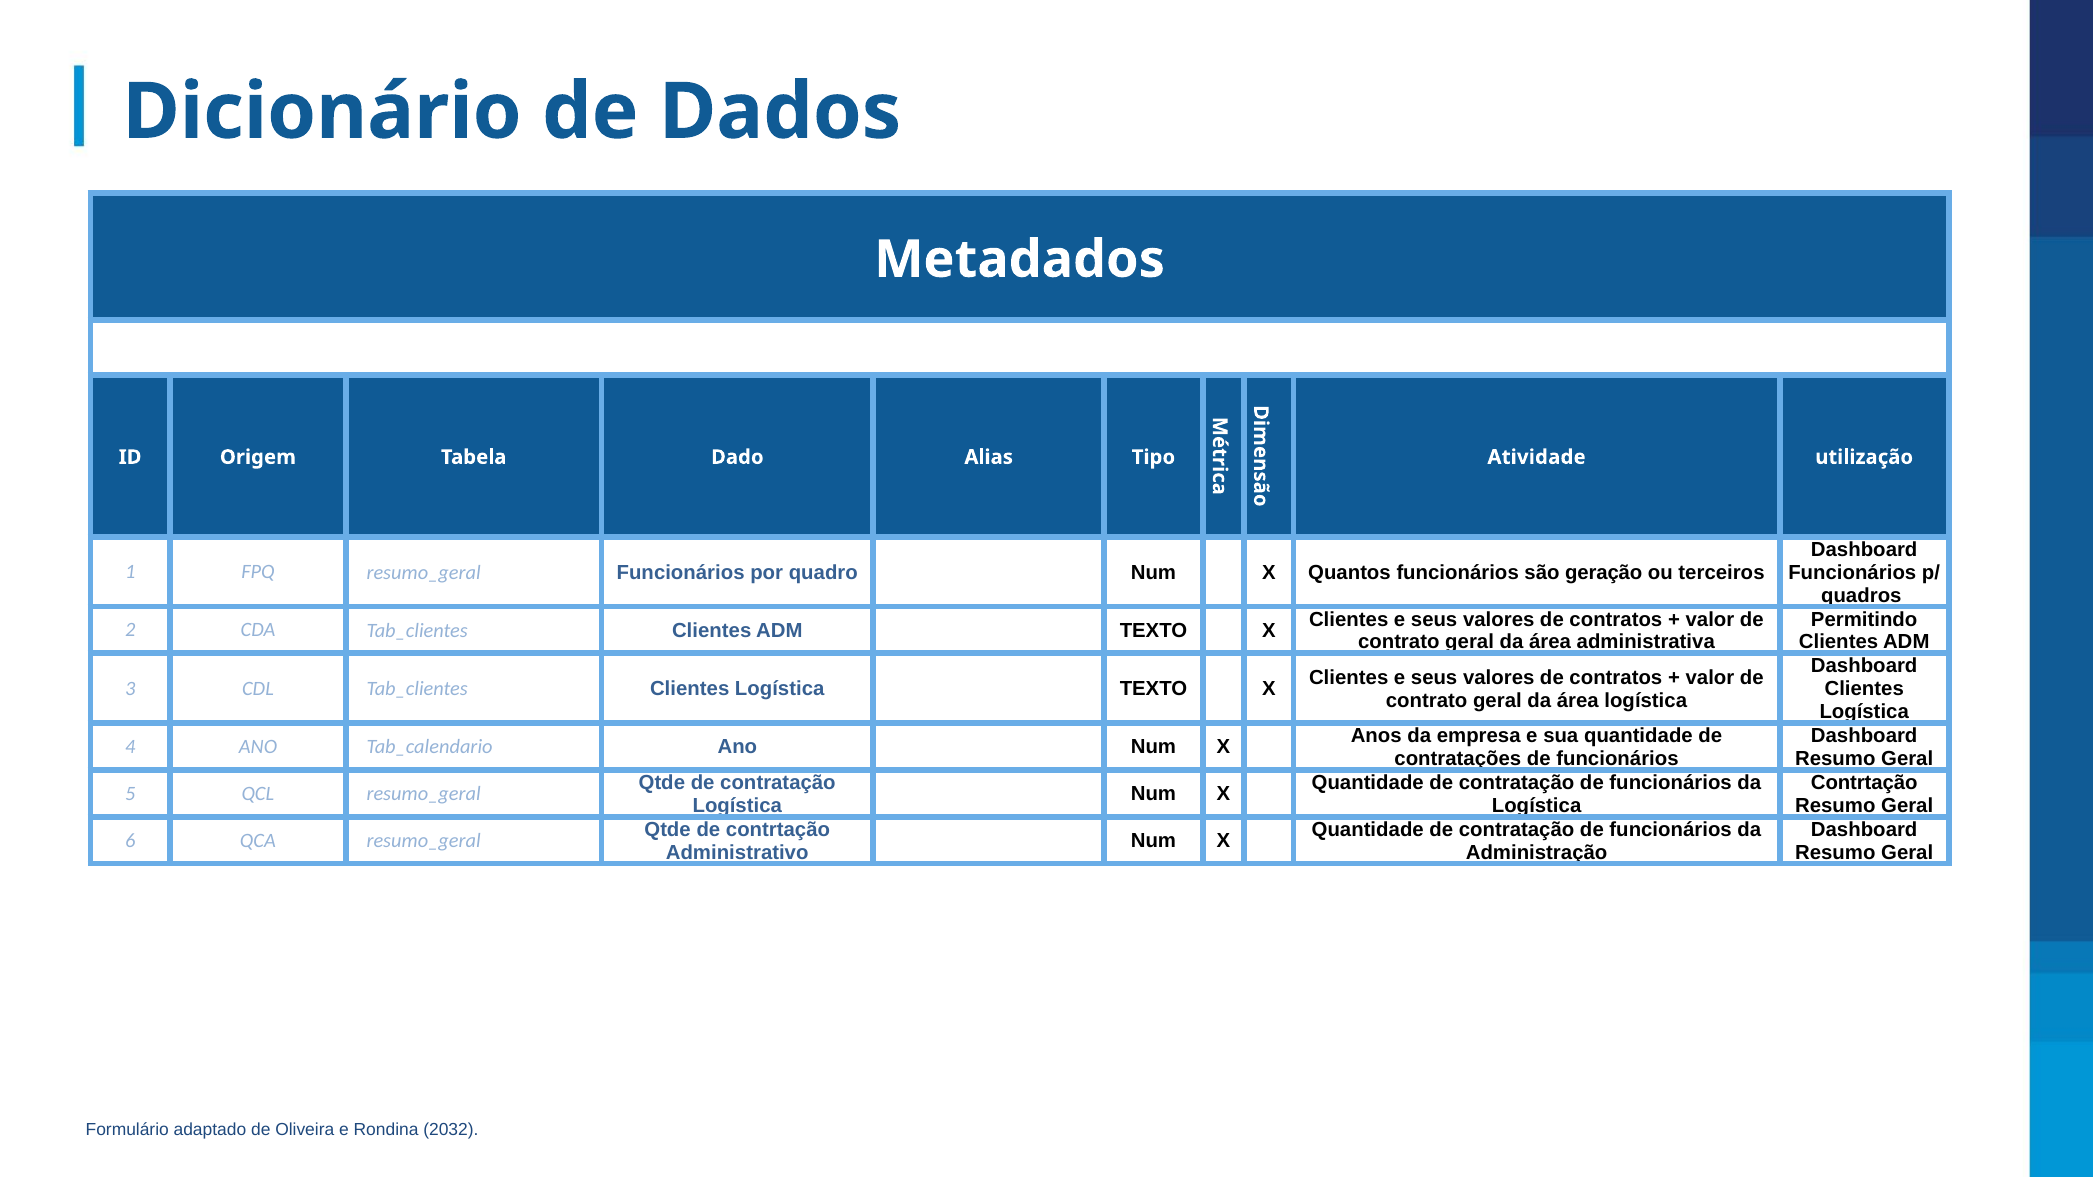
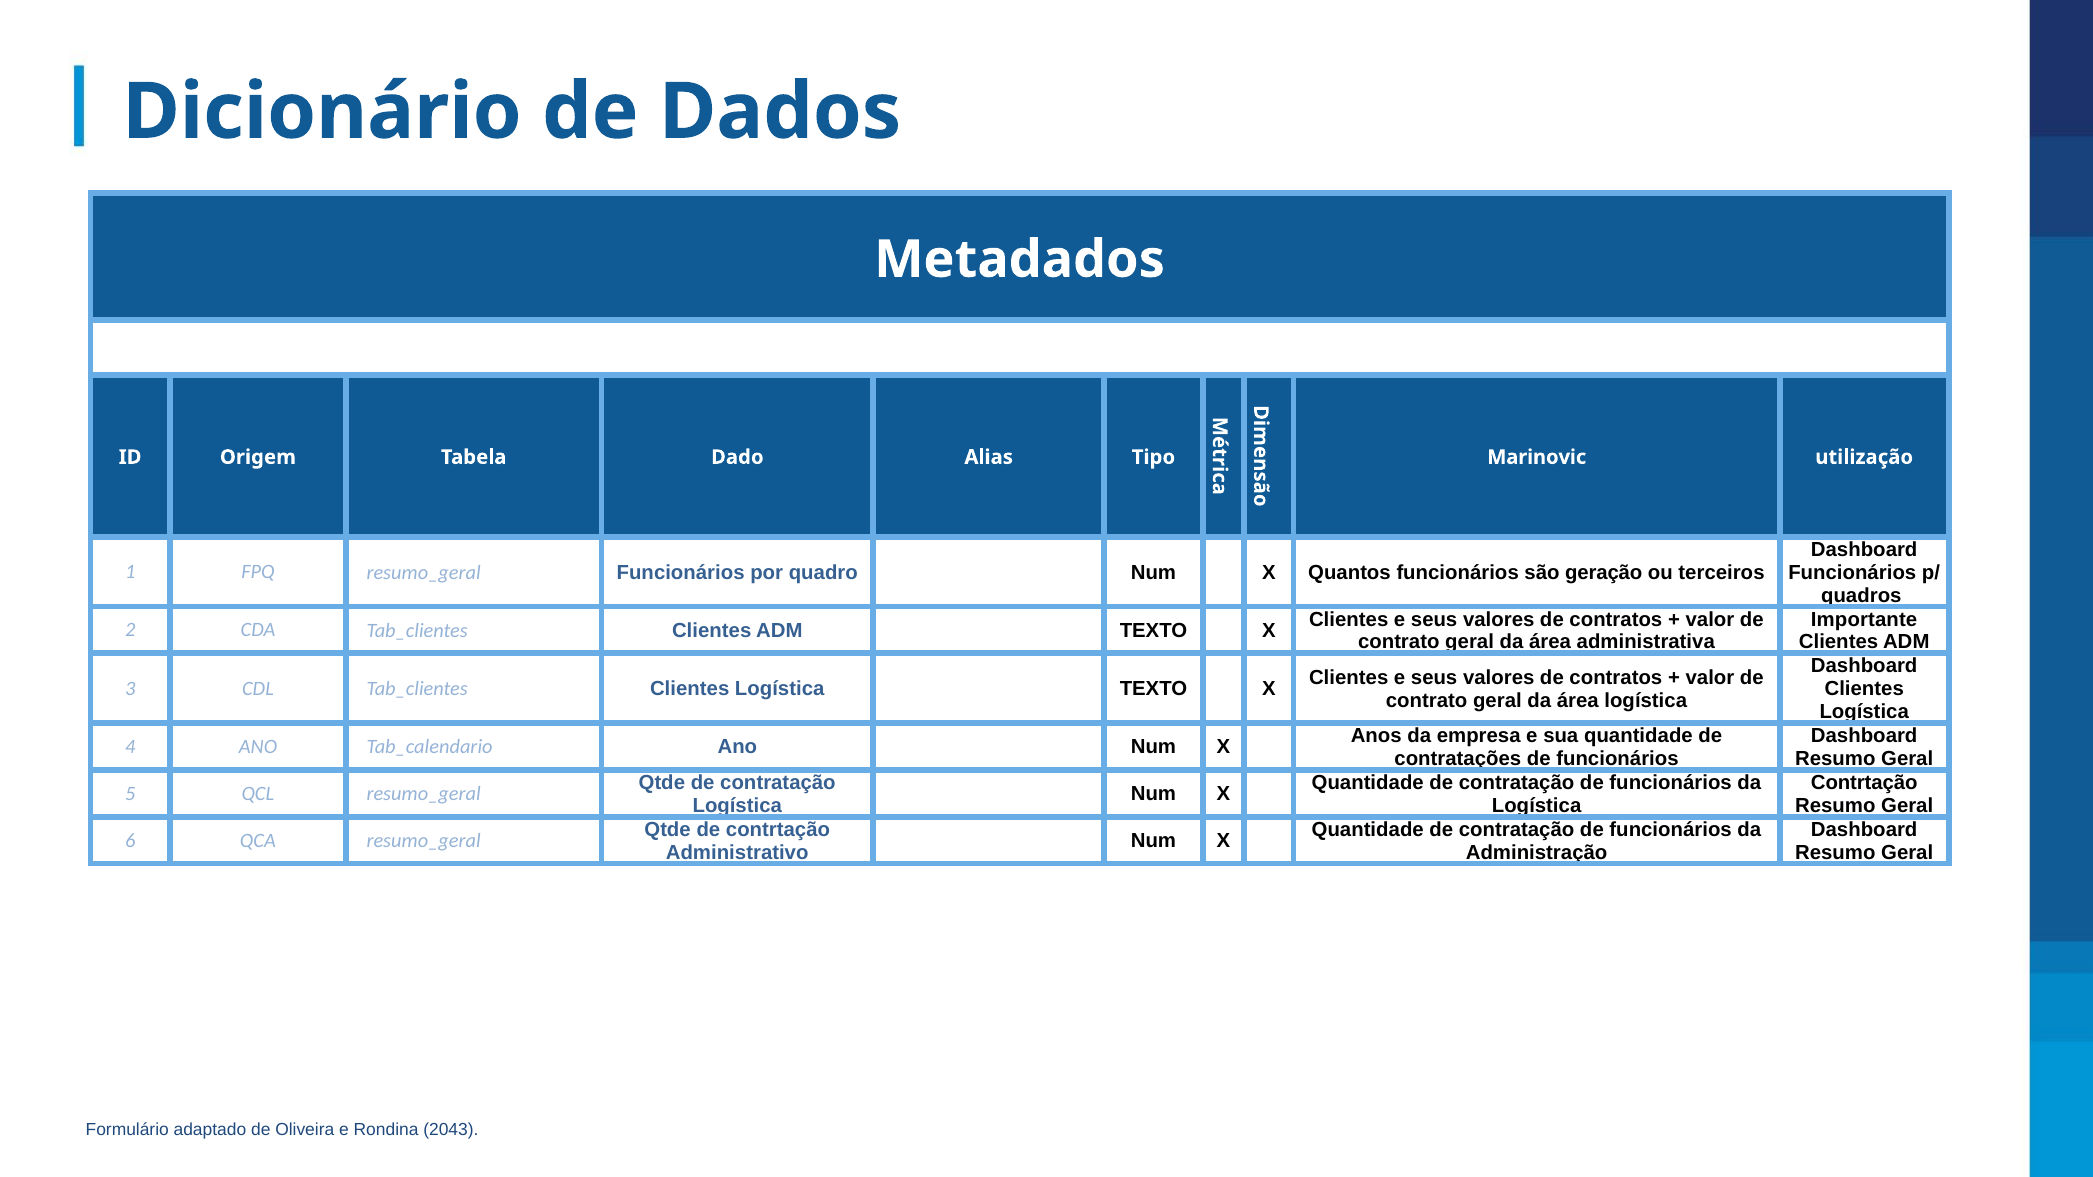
Atividade: Atividade -> Marinovic
Permitindo: Permitindo -> Importante
2032: 2032 -> 2043
